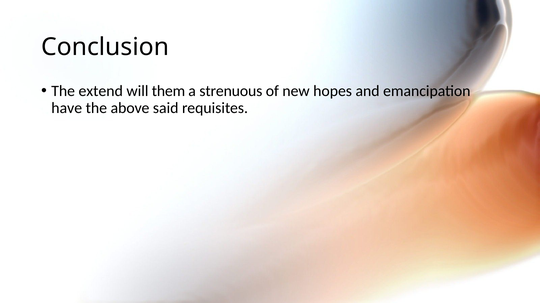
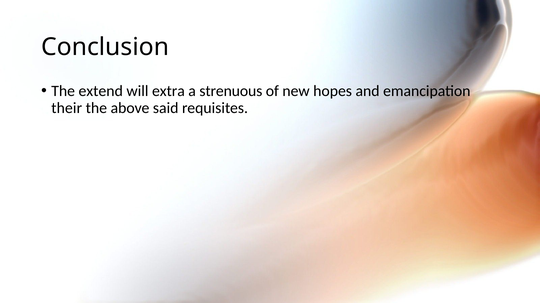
them: them -> extra
have: have -> their
